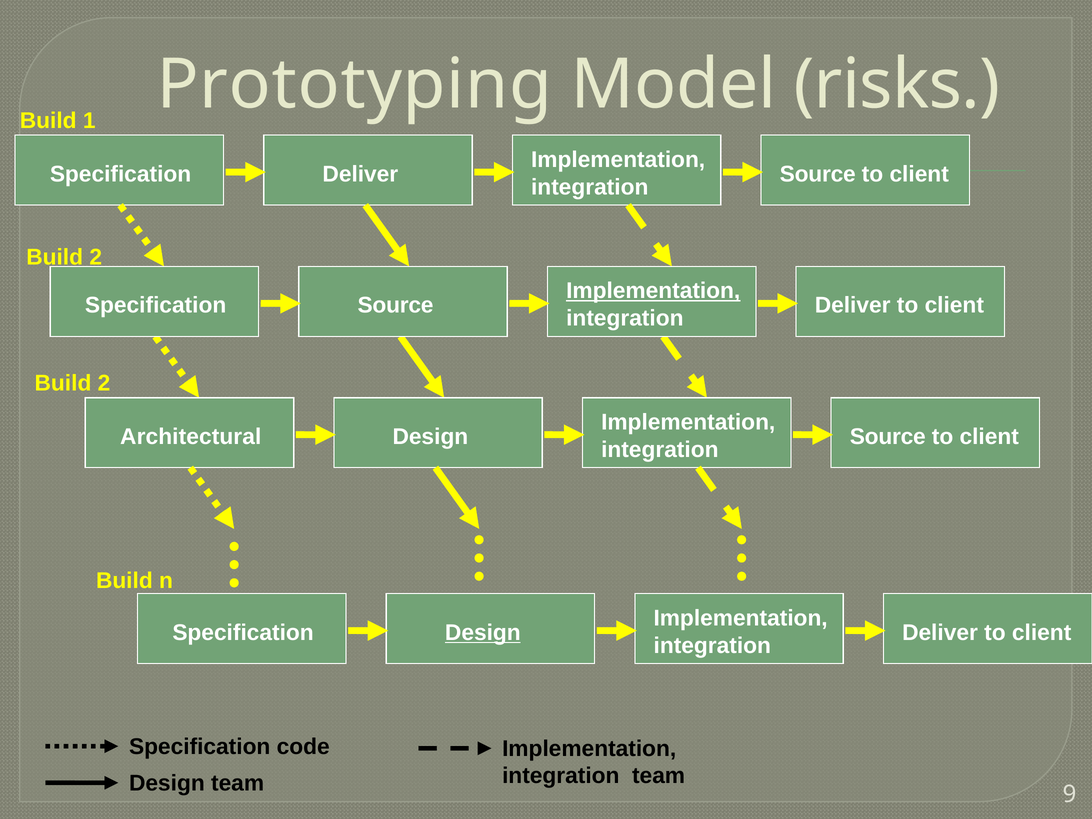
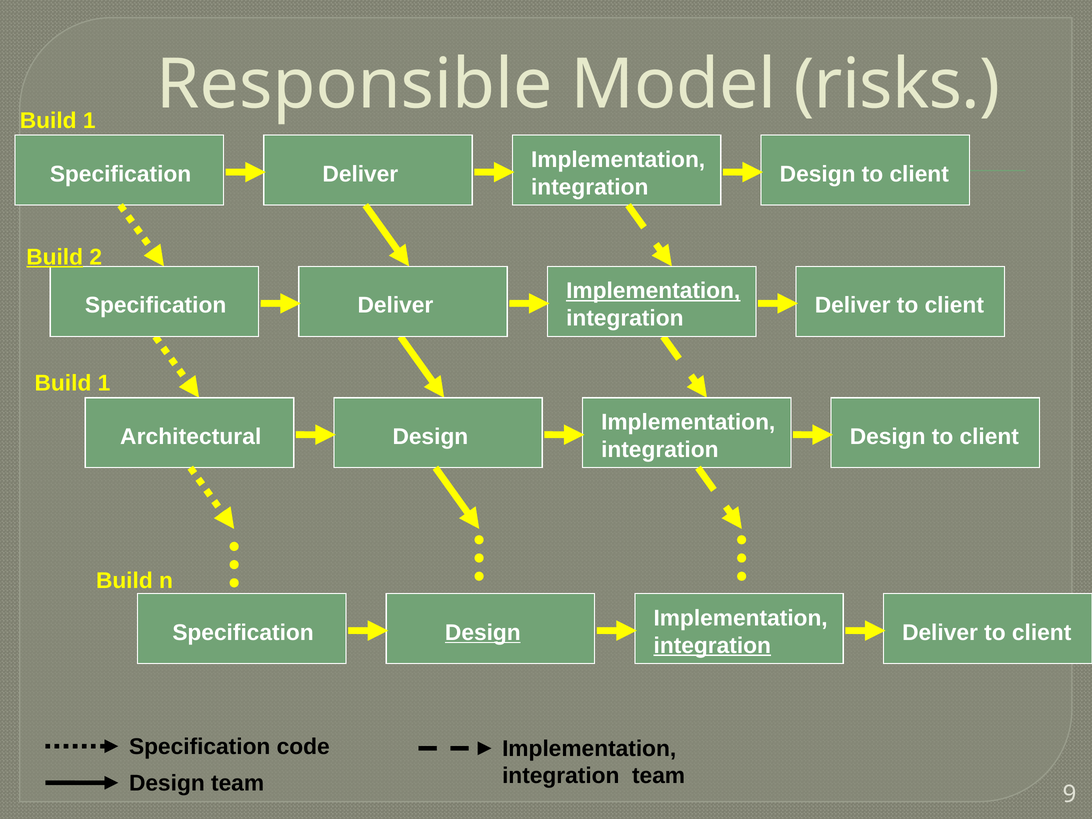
Prototyping: Prototyping -> Responsible
Source at (818, 174): Source -> Design
Build at (55, 257) underline: none -> present
Source at (396, 305): Source -> Deliver
2 at (104, 383): 2 -> 1
Source at (888, 437): Source -> Design
integration at (712, 646) underline: none -> present
